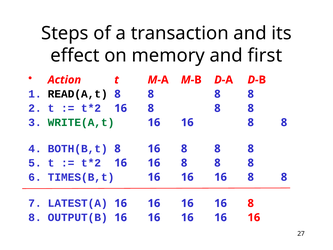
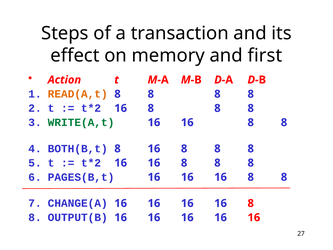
READ(A,t colour: black -> orange
TIMES(B,t: TIMES(B,t -> PAGES(B,t
LATEST(A: LATEST(A -> CHANGE(A
